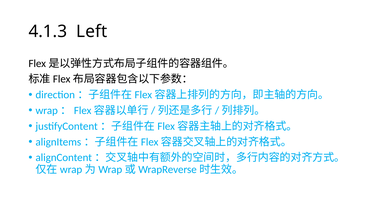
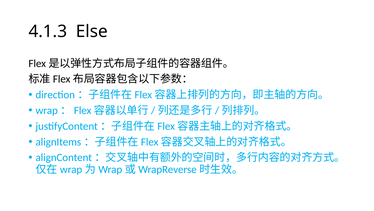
Left: Left -> Else
